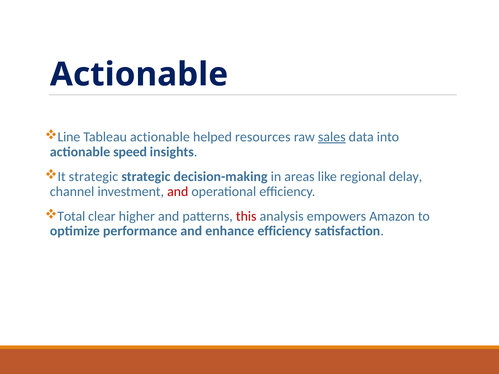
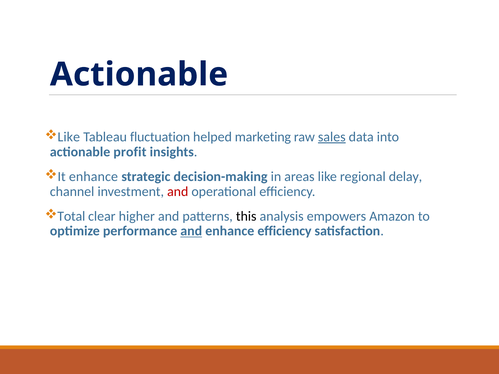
Line at (69, 137): Line -> Like
Tableau actionable: actionable -> fluctuation
resources: resources -> marketing
speed: speed -> profit
It strategic: strategic -> enhance
this colour: red -> black
and at (191, 231) underline: none -> present
